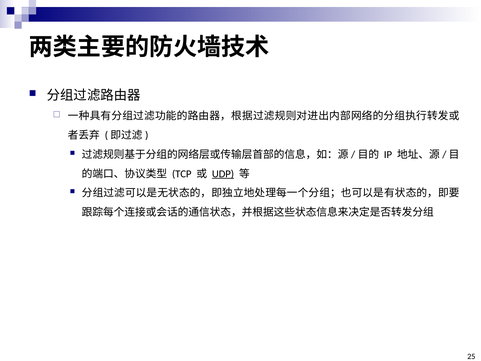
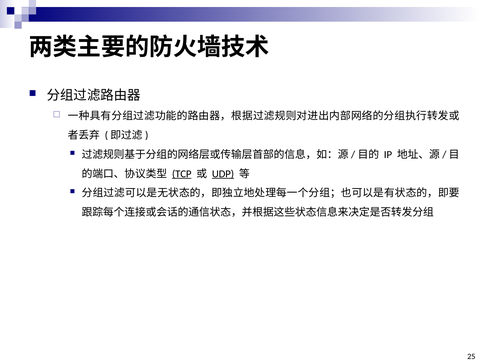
TCP underline: none -> present
